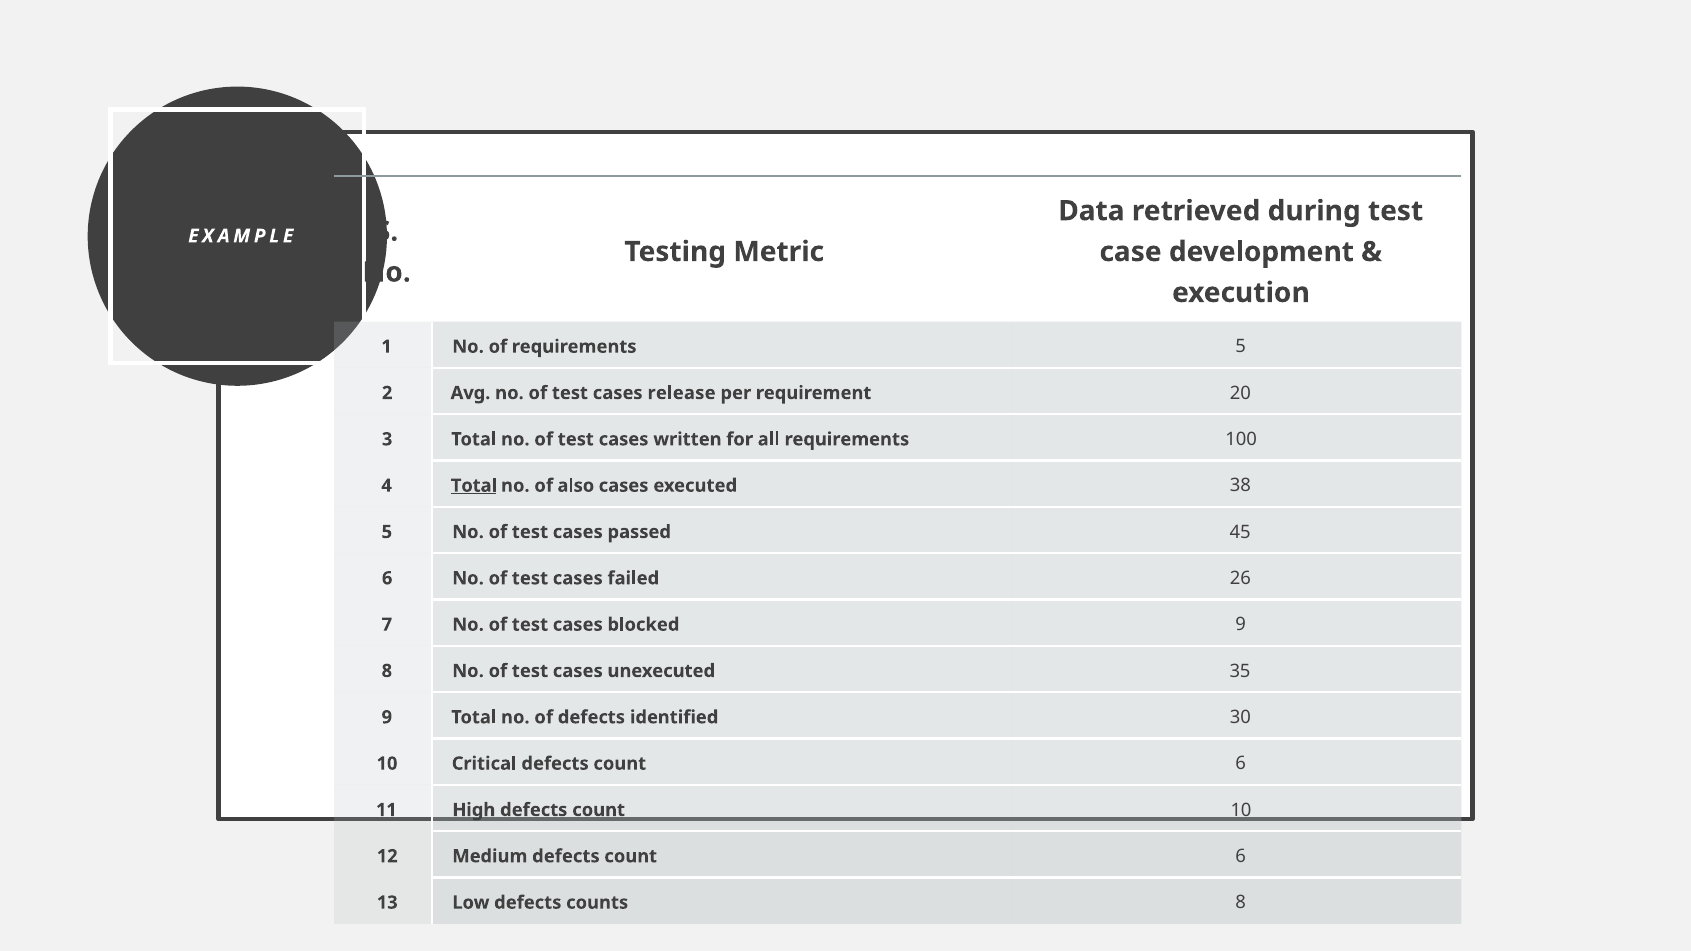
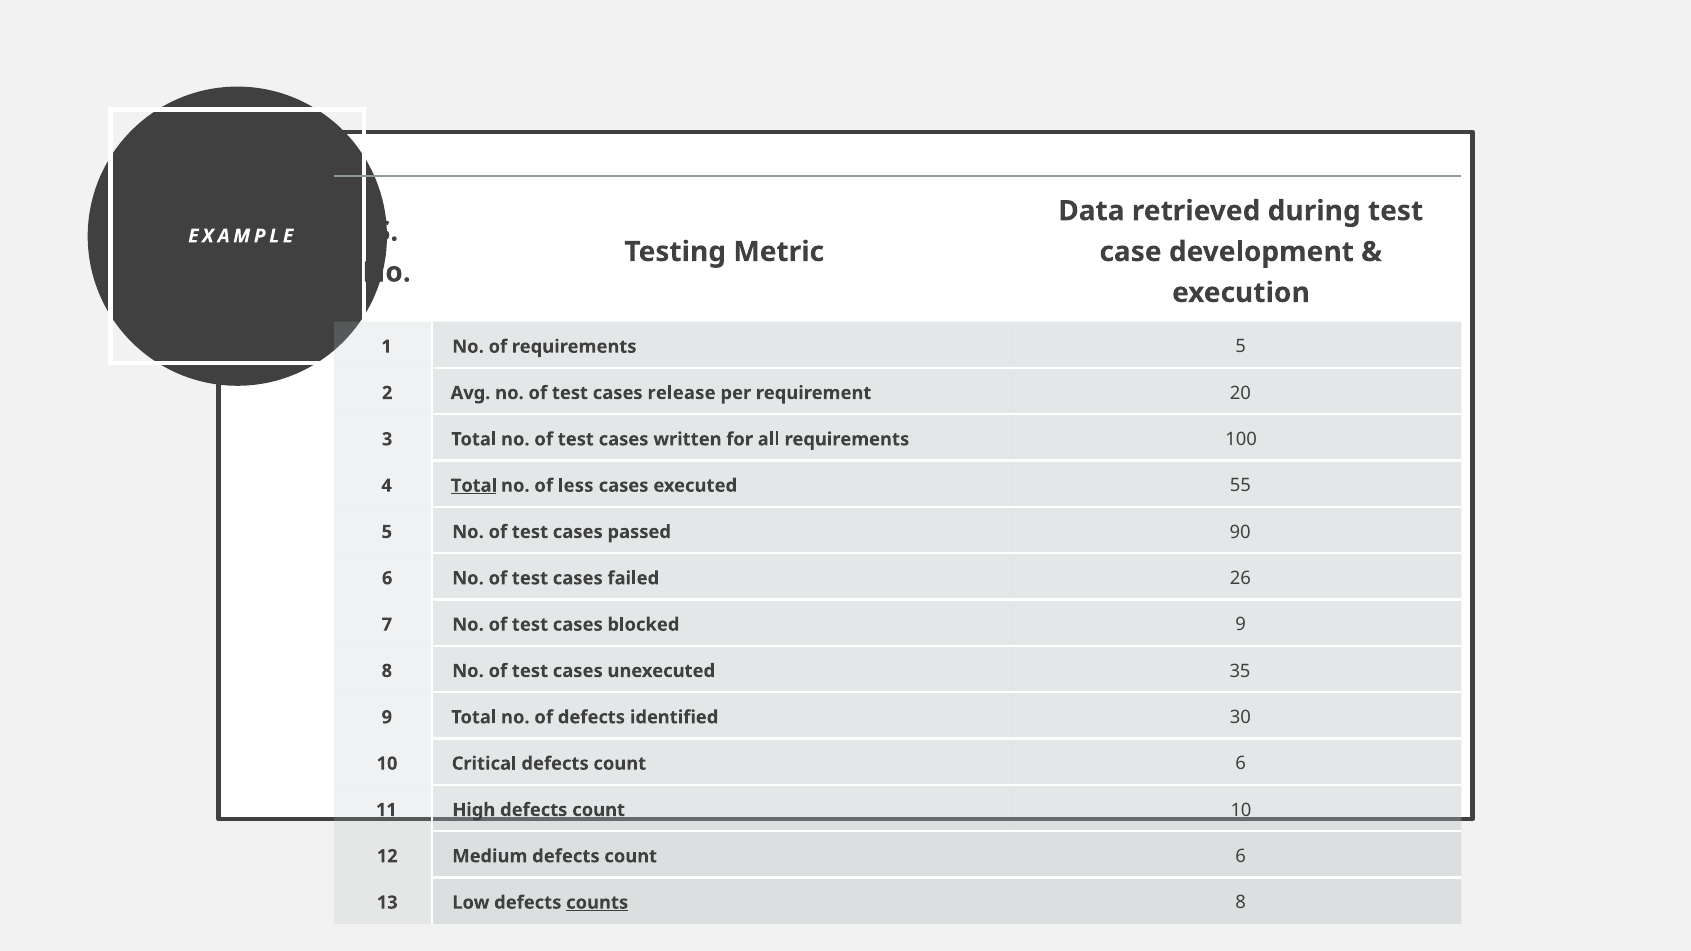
also: also -> less
38: 38 -> 55
45: 45 -> 90
counts underline: none -> present
